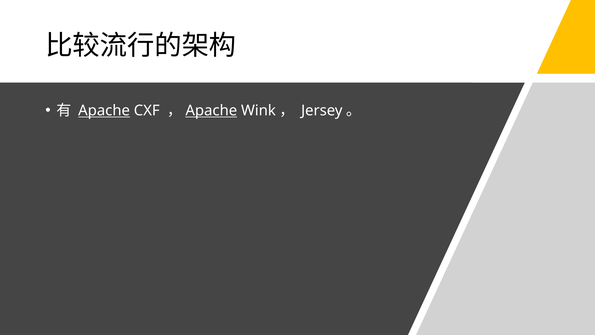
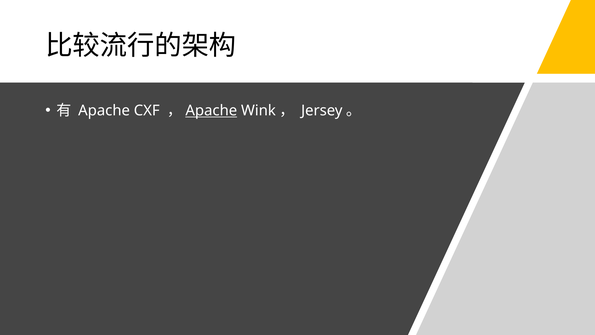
Apache at (104, 111) underline: present -> none
